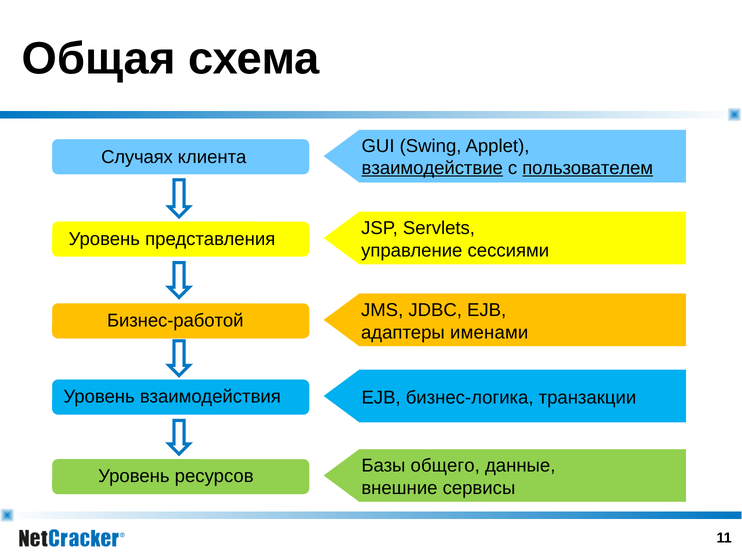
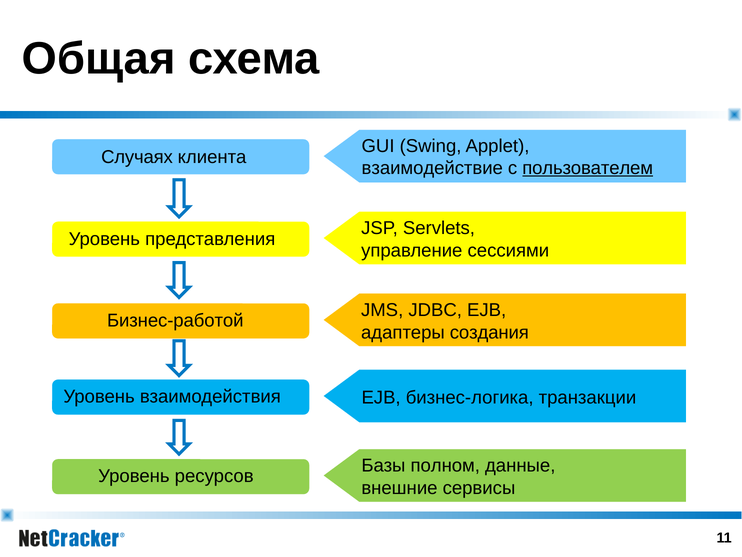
взаимодействие underline: present -> none
именами: именами -> создания
общего: общего -> полном
